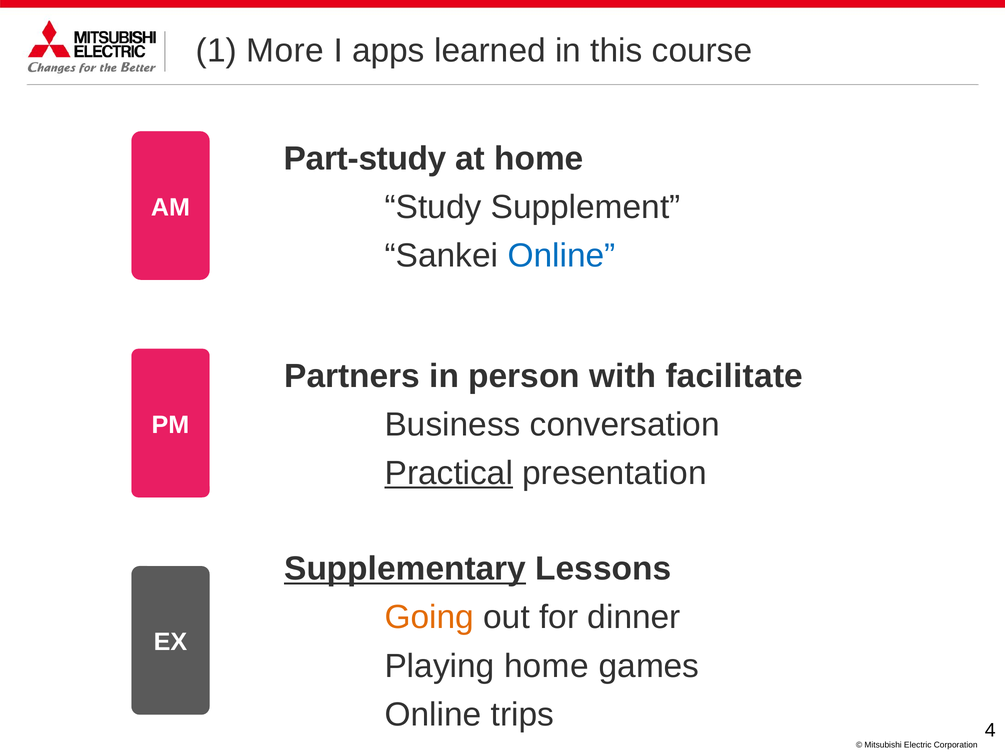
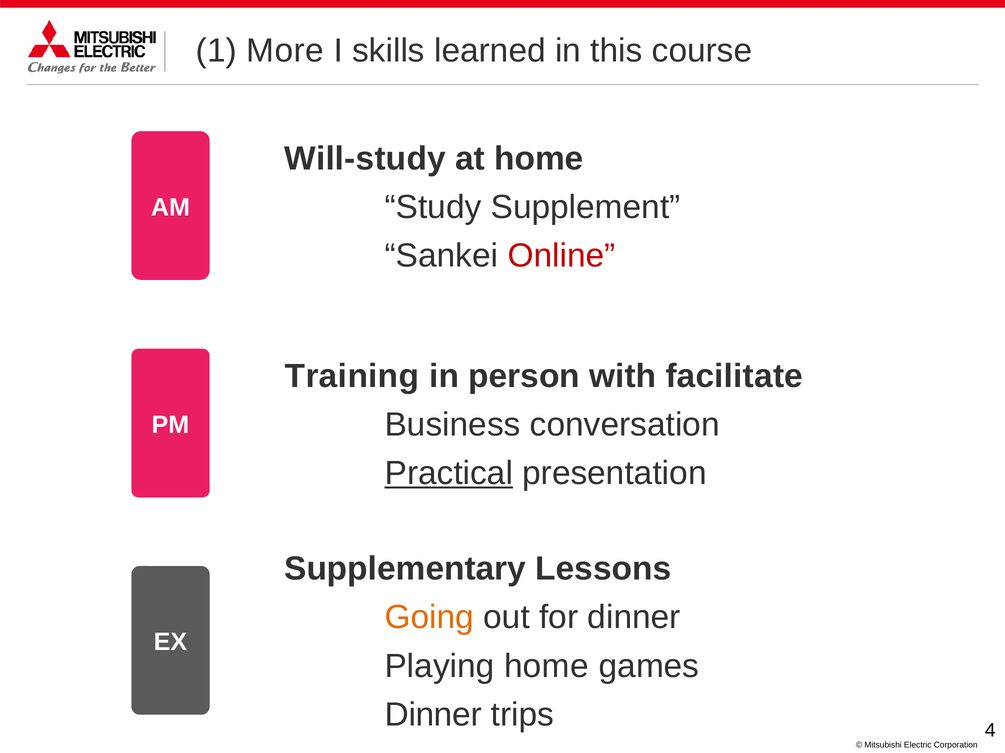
apps: apps -> skills
Part-study: Part-study -> Will-study
Online at (561, 256) colour: blue -> red
Partners: Partners -> Training
Supplementary underline: present -> none
Online at (433, 715): Online -> Dinner
